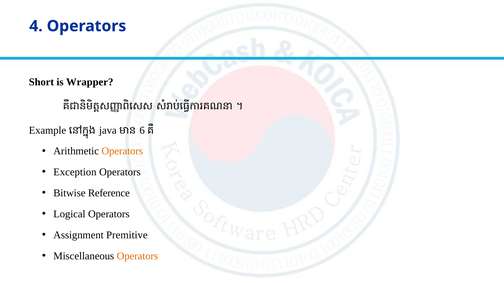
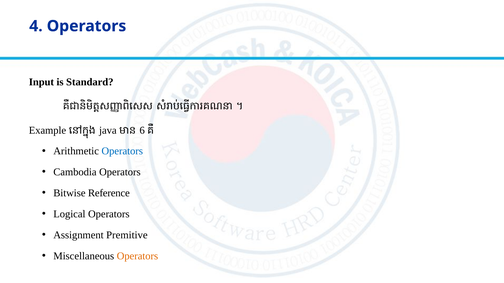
Short: Short -> Input
Wrapper: Wrapper -> Standard
Operators at (122, 151) colour: orange -> blue
Exception: Exception -> Cambodia
